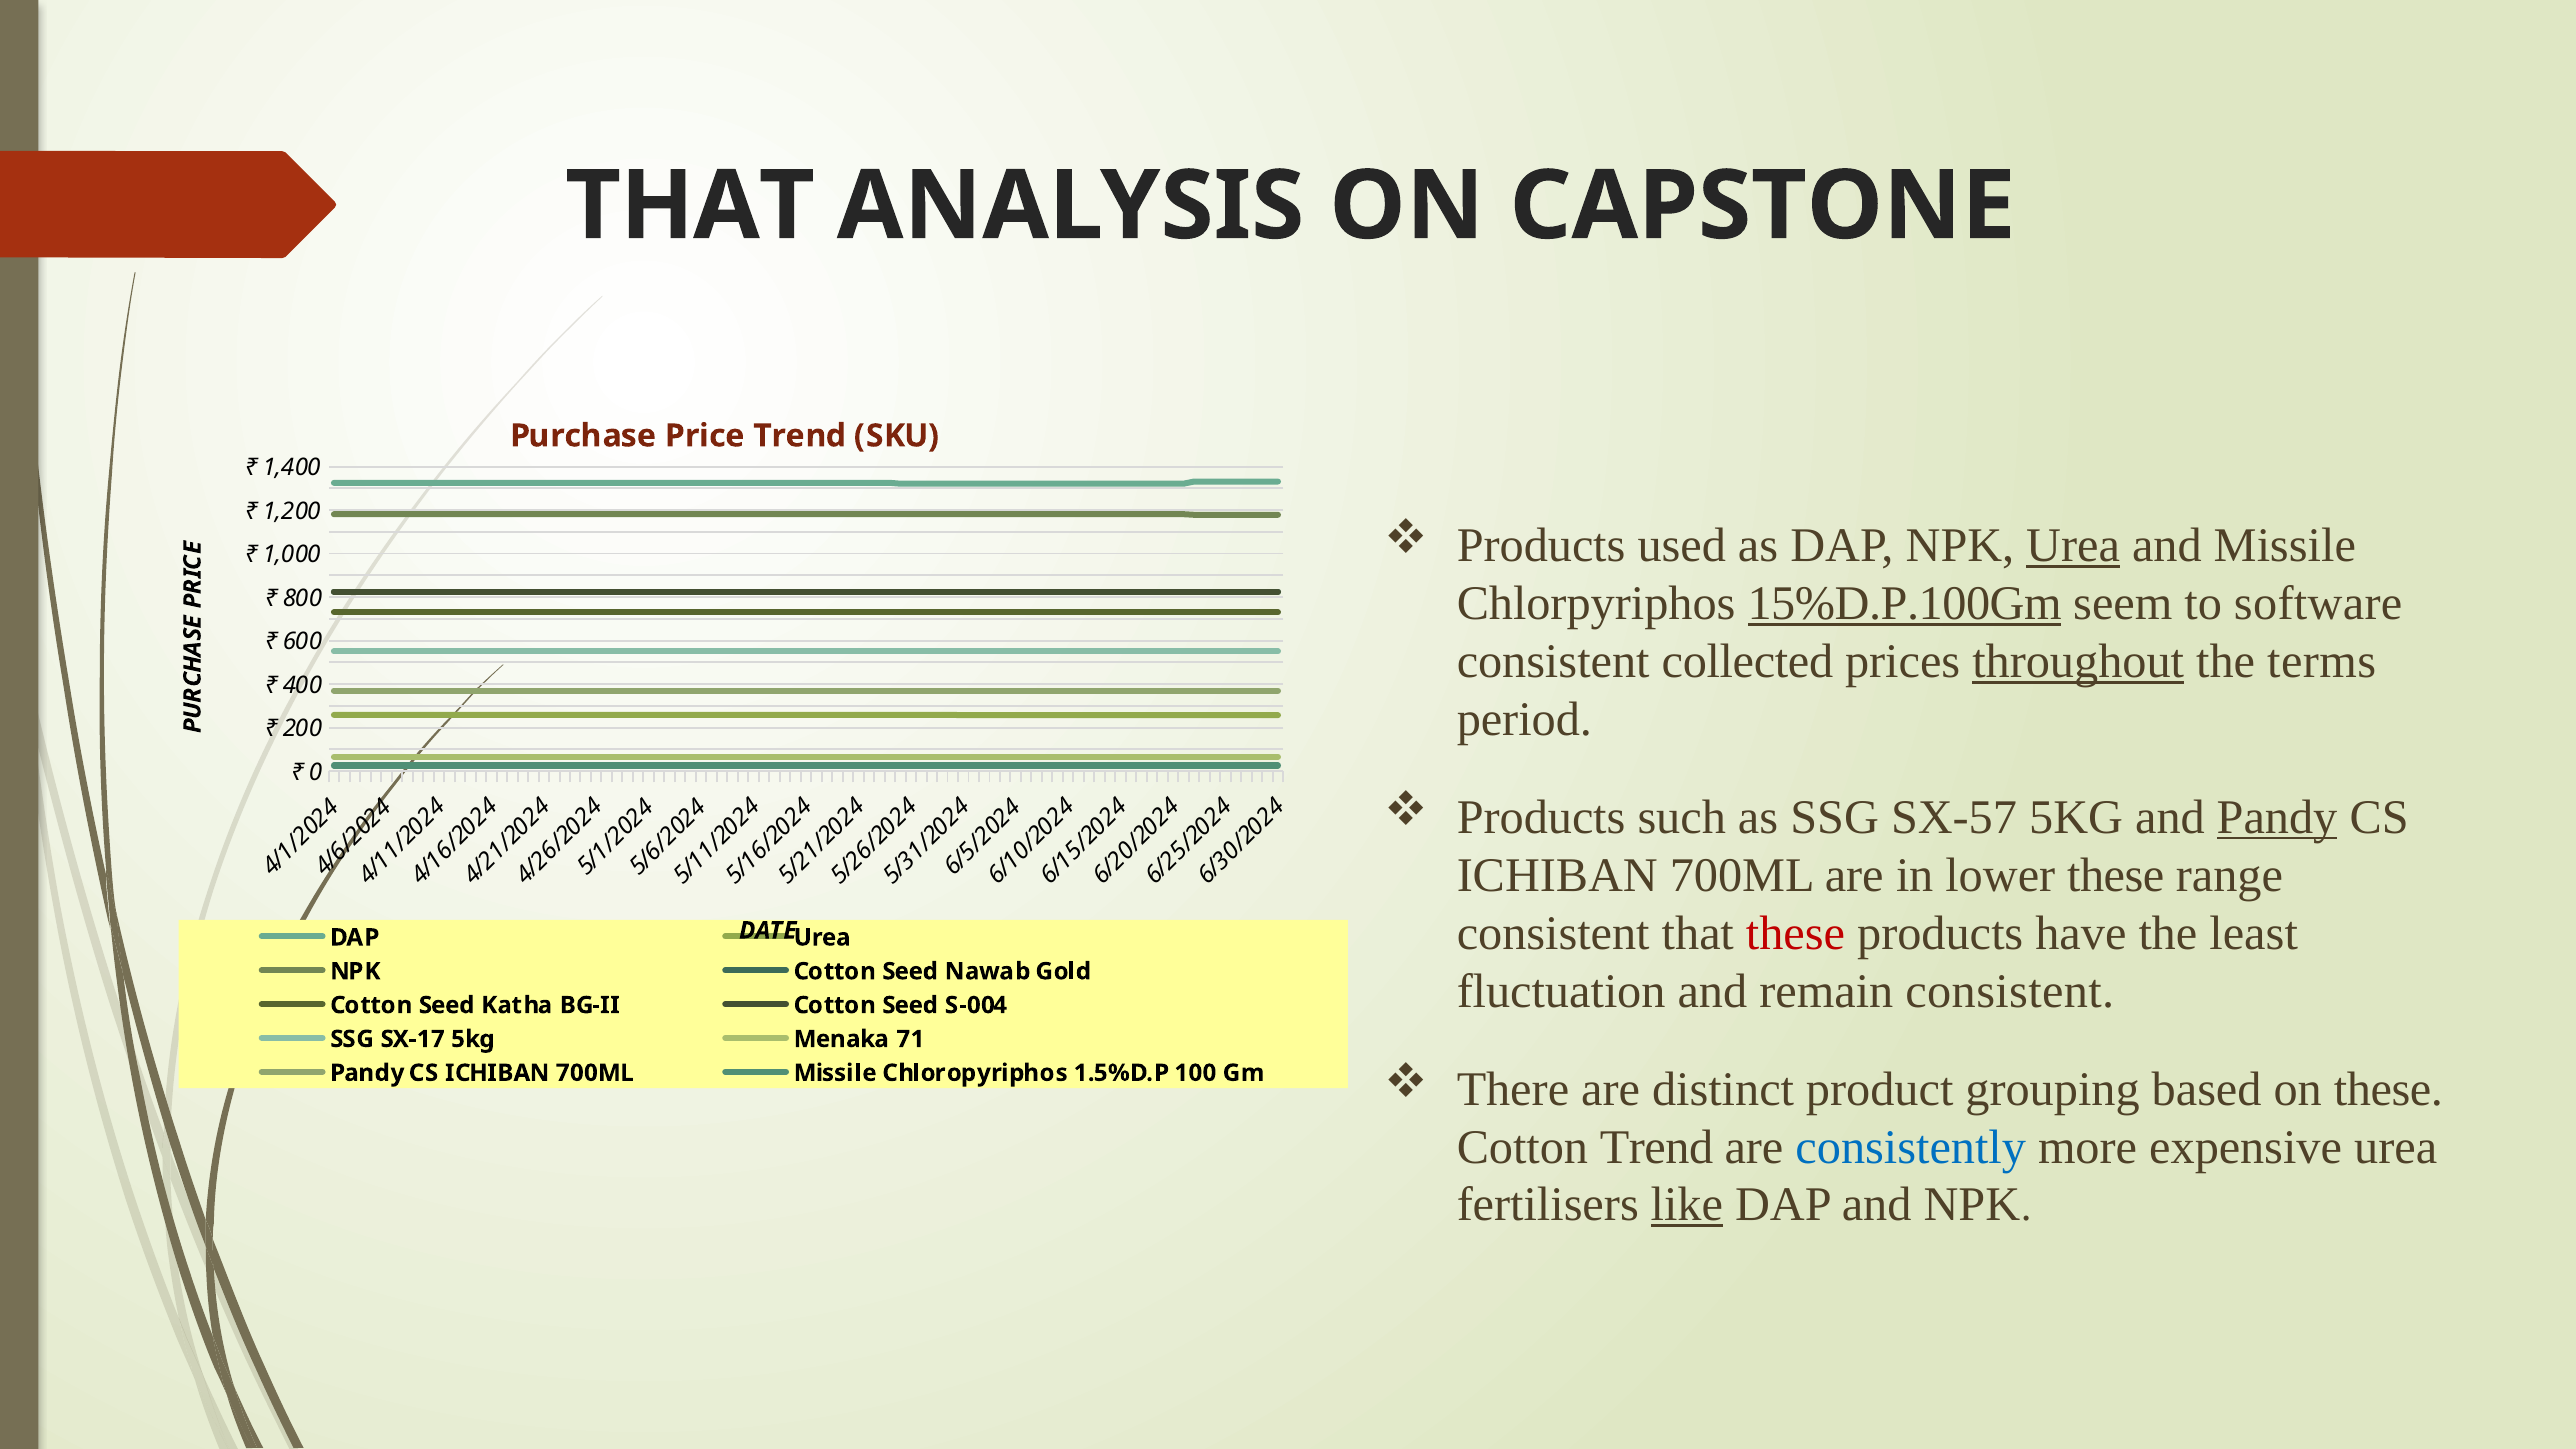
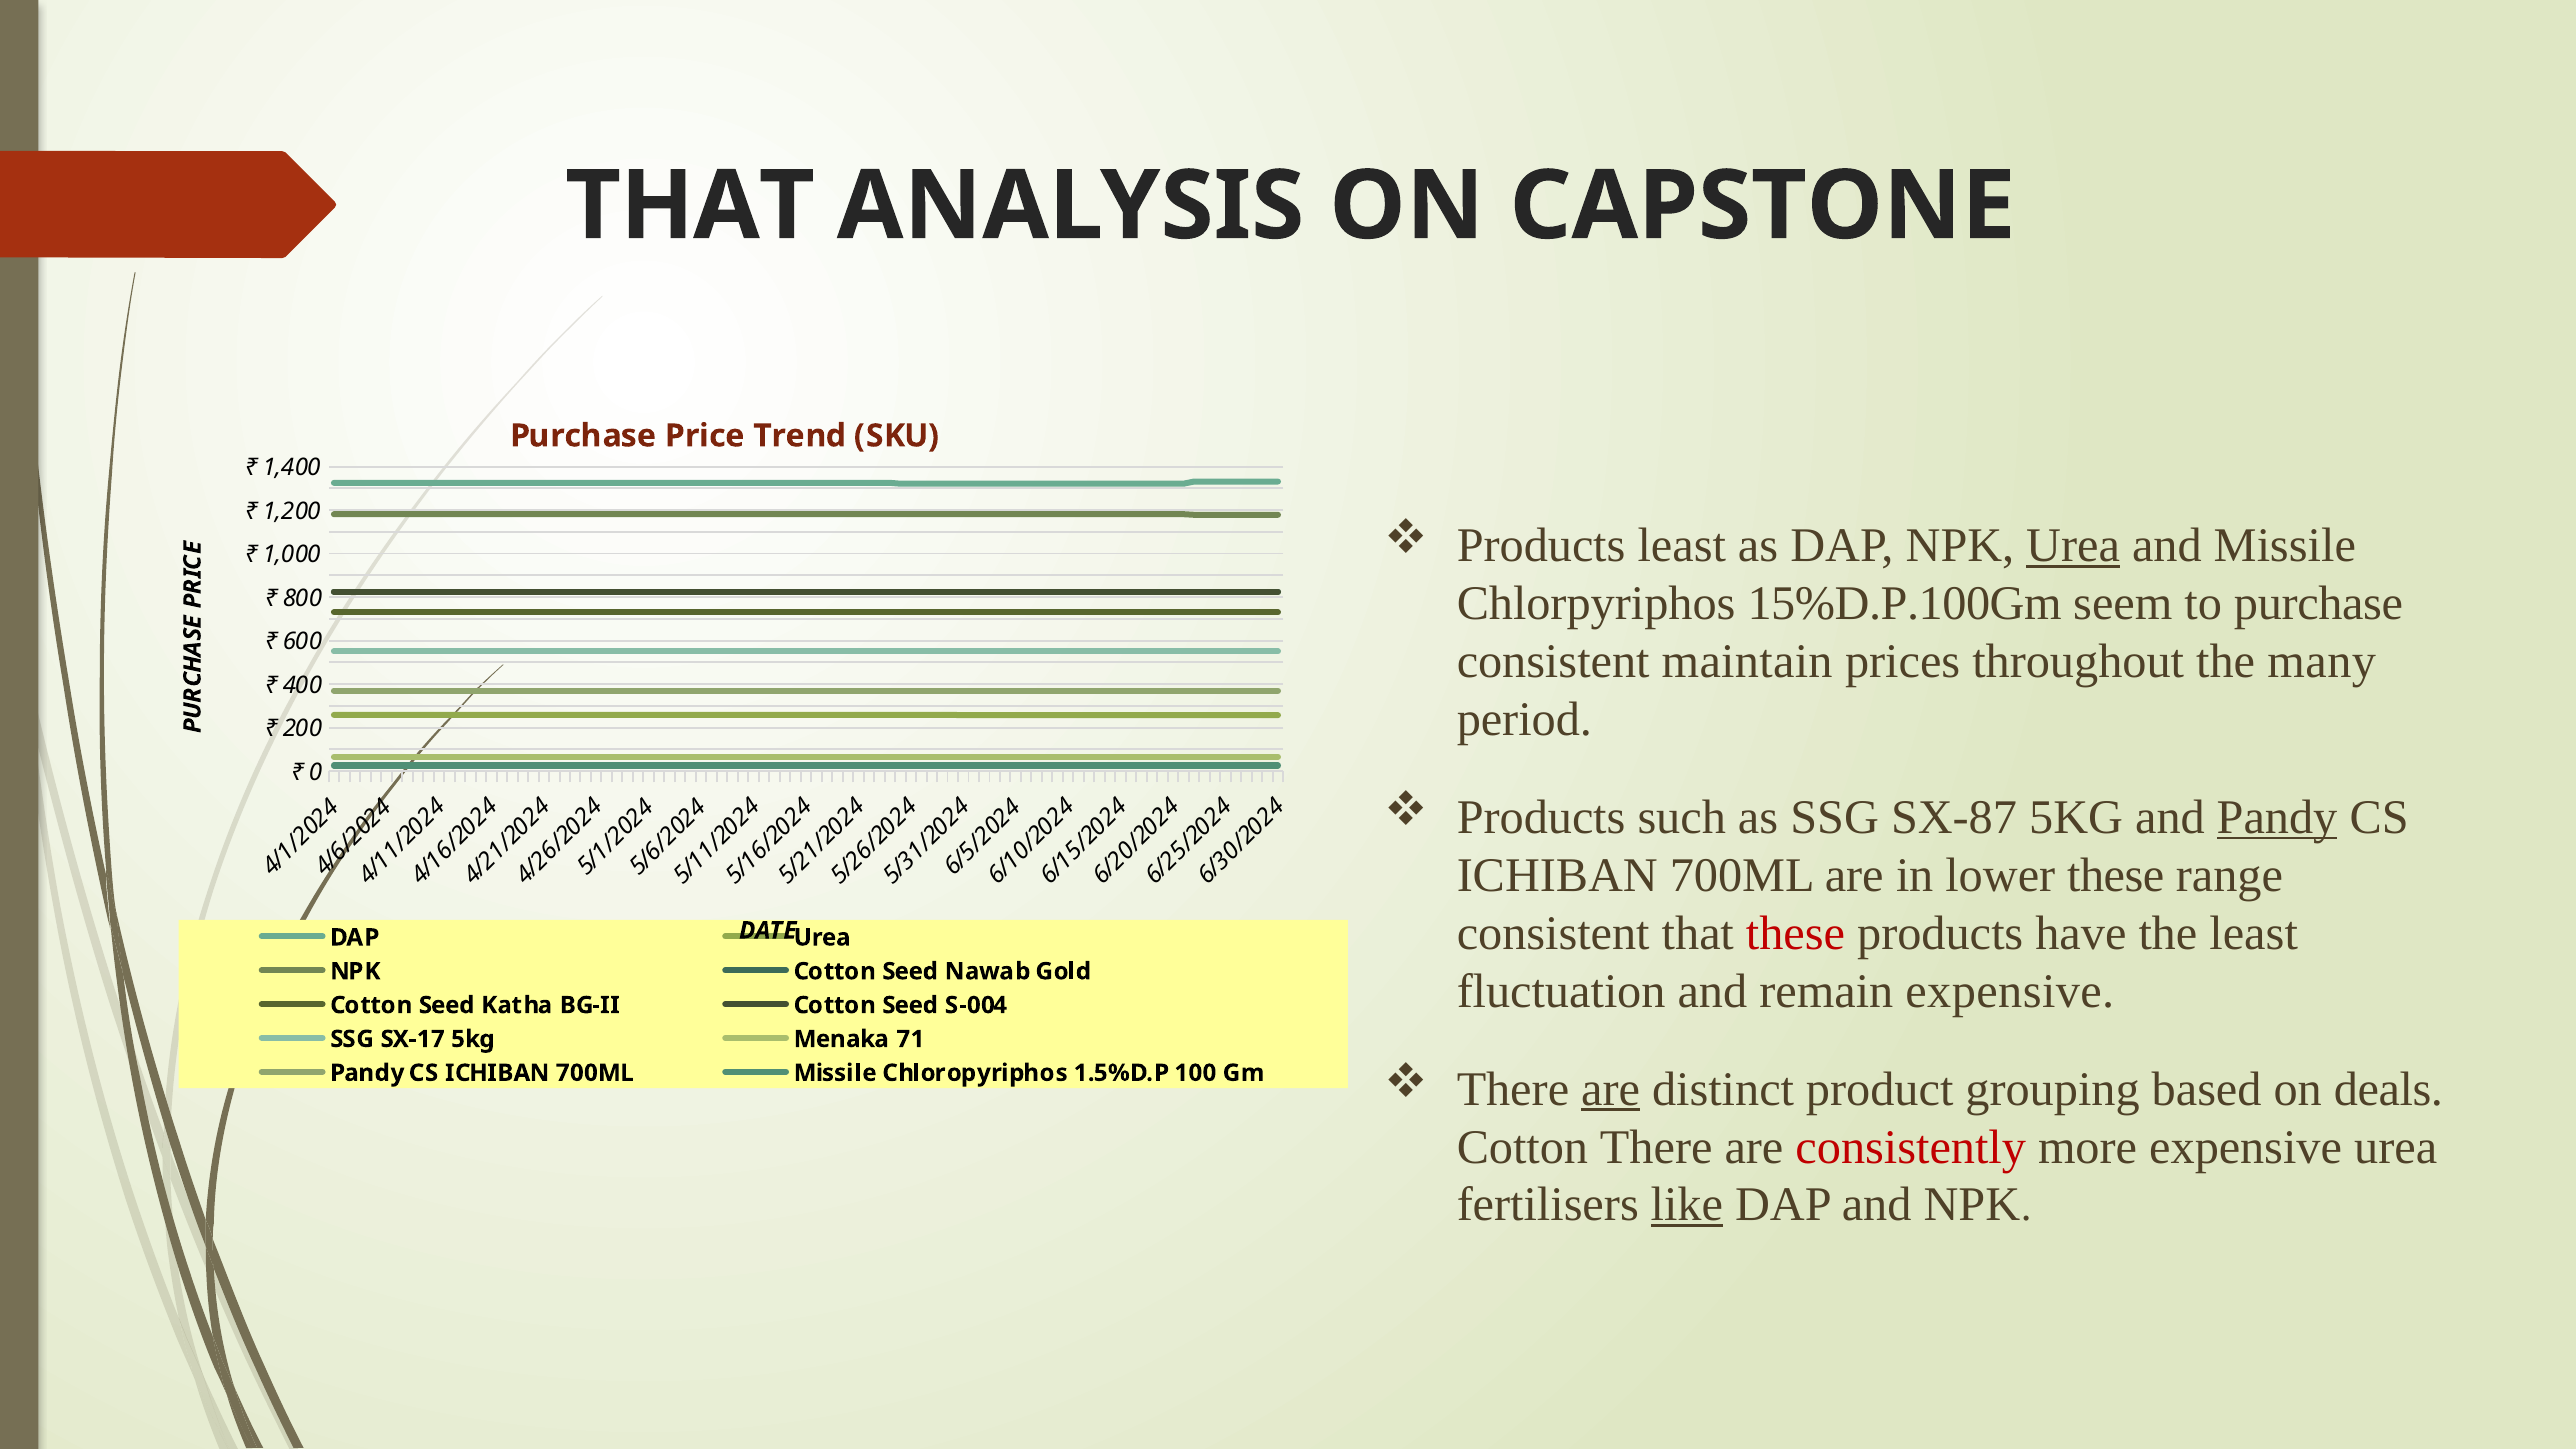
Products used: used -> least
15%D.P.100Gm underline: present -> none
to software: software -> purchase
collected: collected -> maintain
throughout underline: present -> none
terms: terms -> many
SX-57: SX-57 -> SX-87
remain consistent: consistent -> expensive
are at (1611, 1089) underline: none -> present
on these: these -> deals
Cotton Trend: Trend -> There
consistently colour: blue -> red
